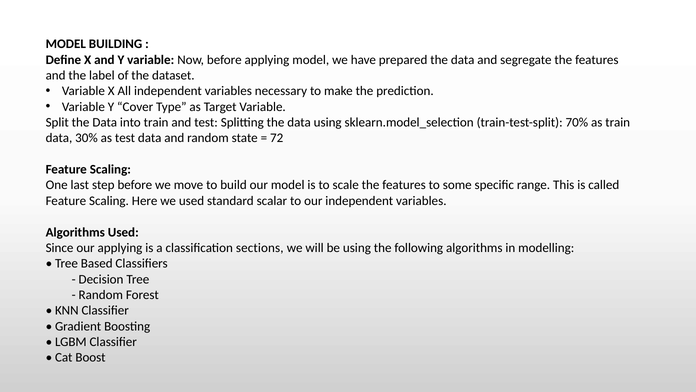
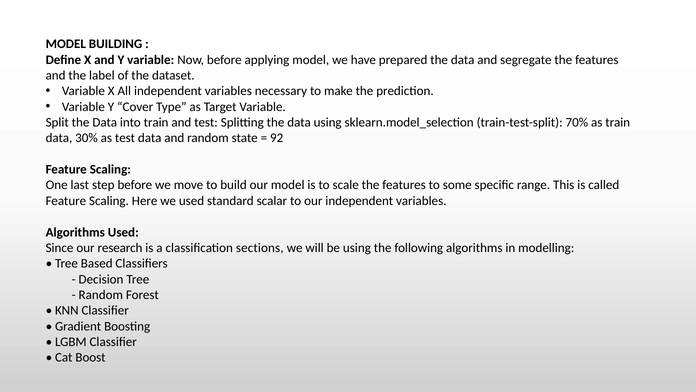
72: 72 -> 92
our applying: applying -> research
